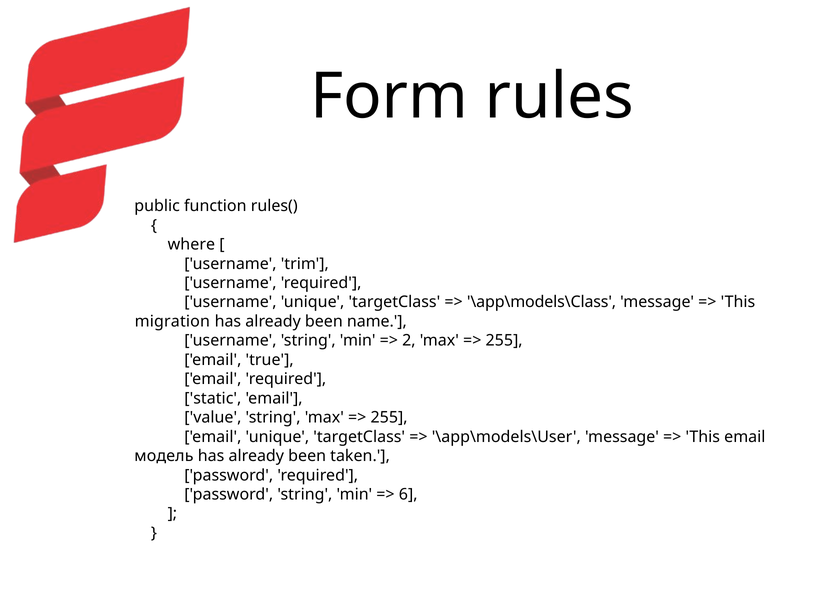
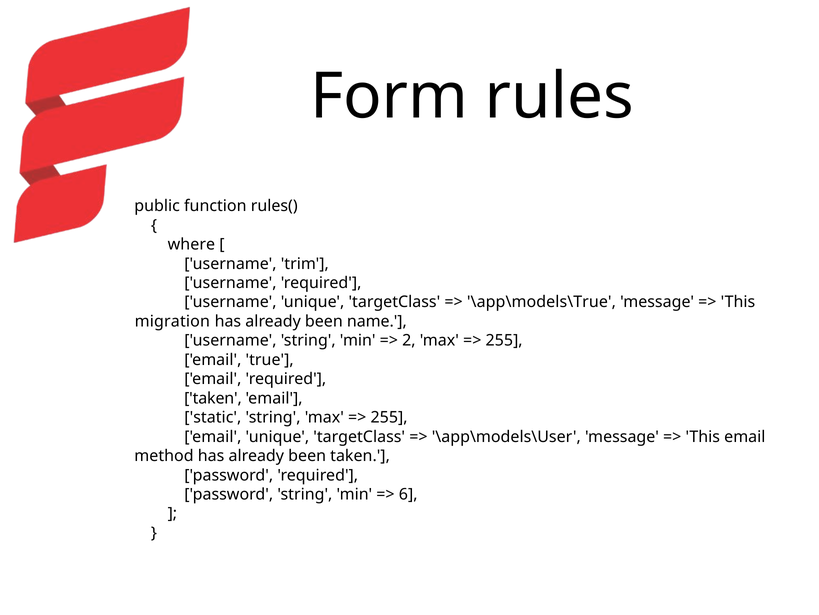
\app\models\Class: \app\models\Class -> \app\models\True
static at (213, 398): static -> taken
value: value -> static
модель: модель -> method
